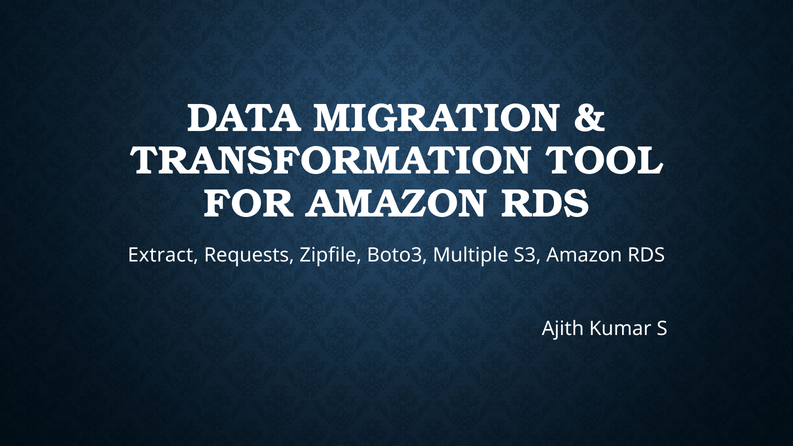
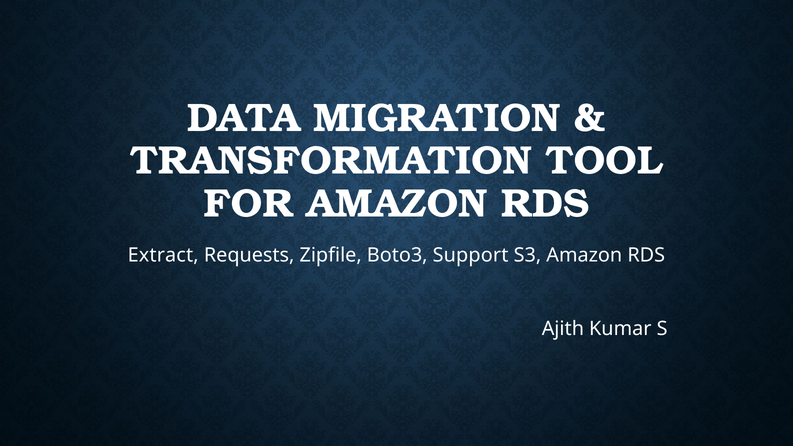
Multiple: Multiple -> Support
